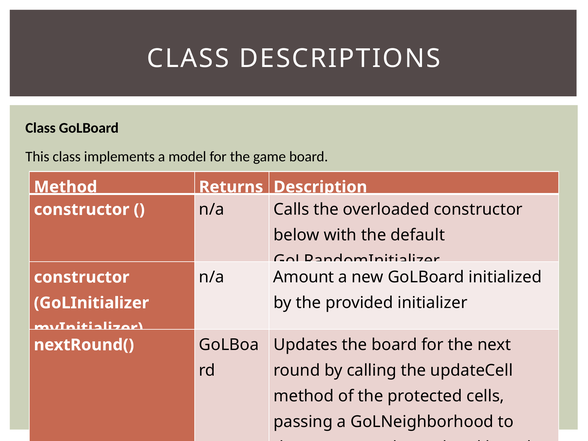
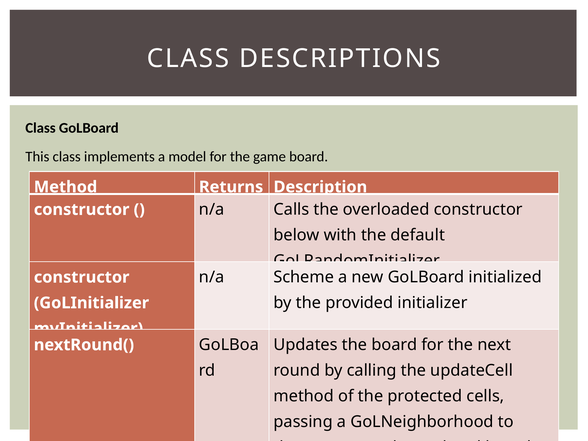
Amount: Amount -> Scheme
